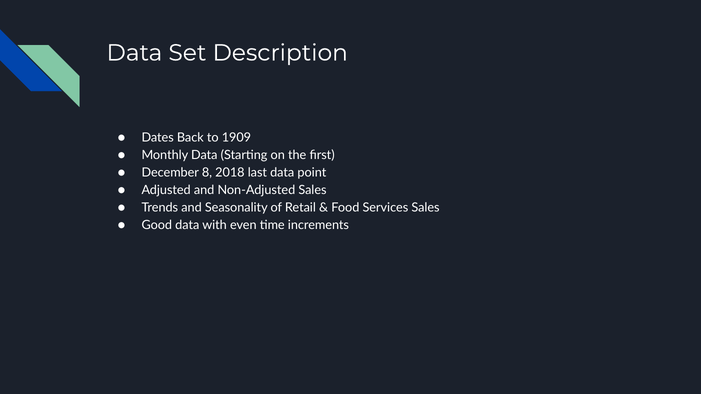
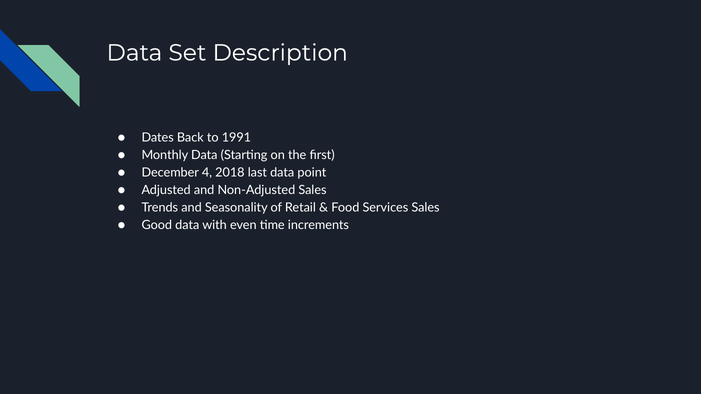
1909: 1909 -> 1991
8: 8 -> 4
